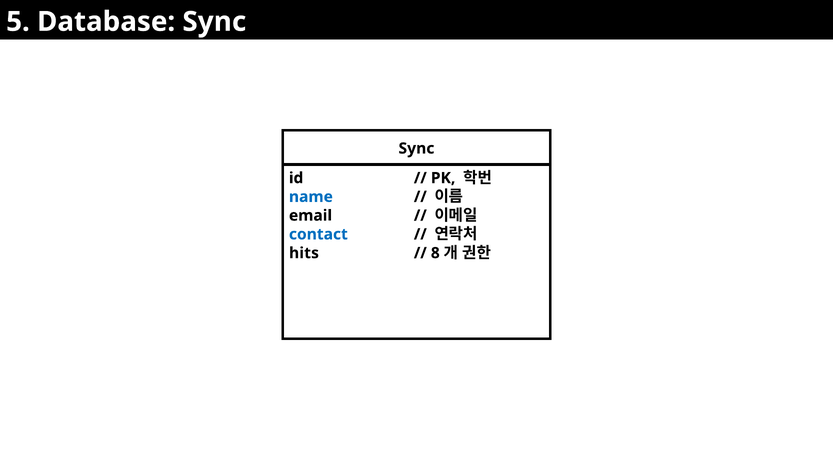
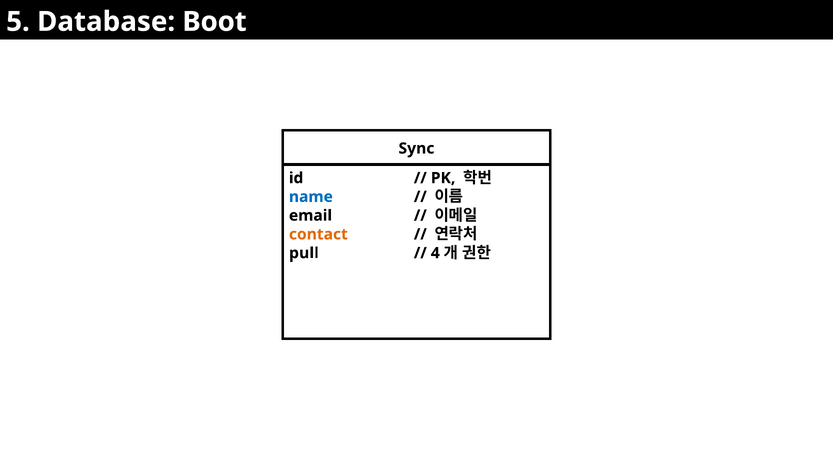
Database Sync: Sync -> Boot
contact colour: blue -> orange
hits: hits -> pull
8: 8 -> 4
